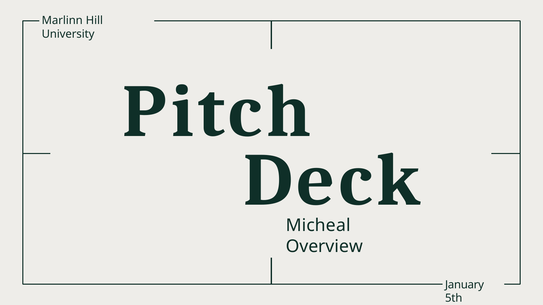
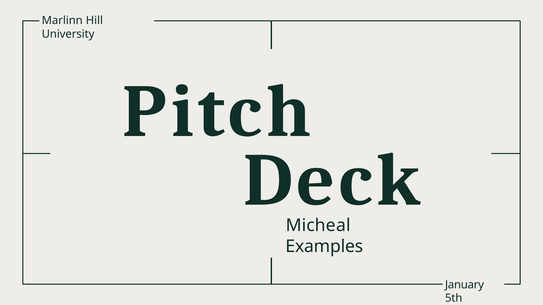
Overview: Overview -> Examples
